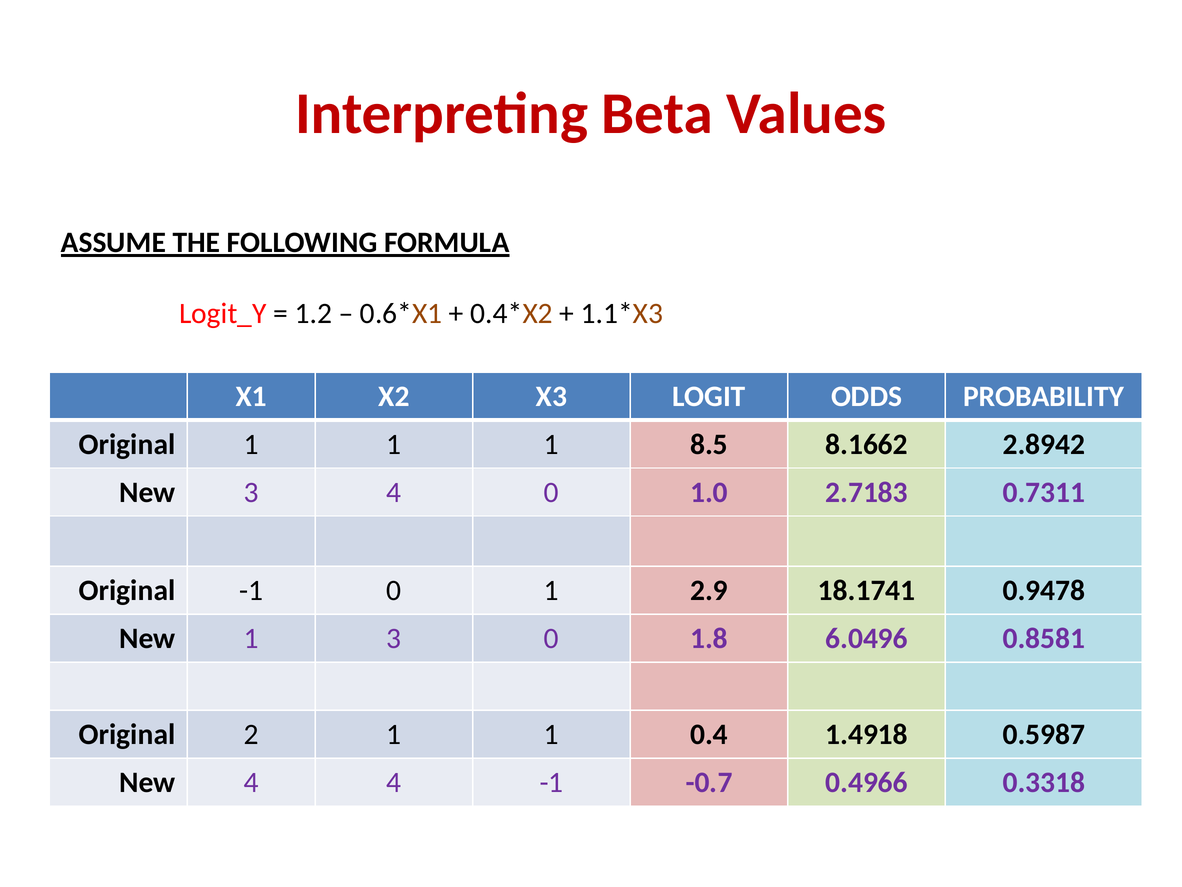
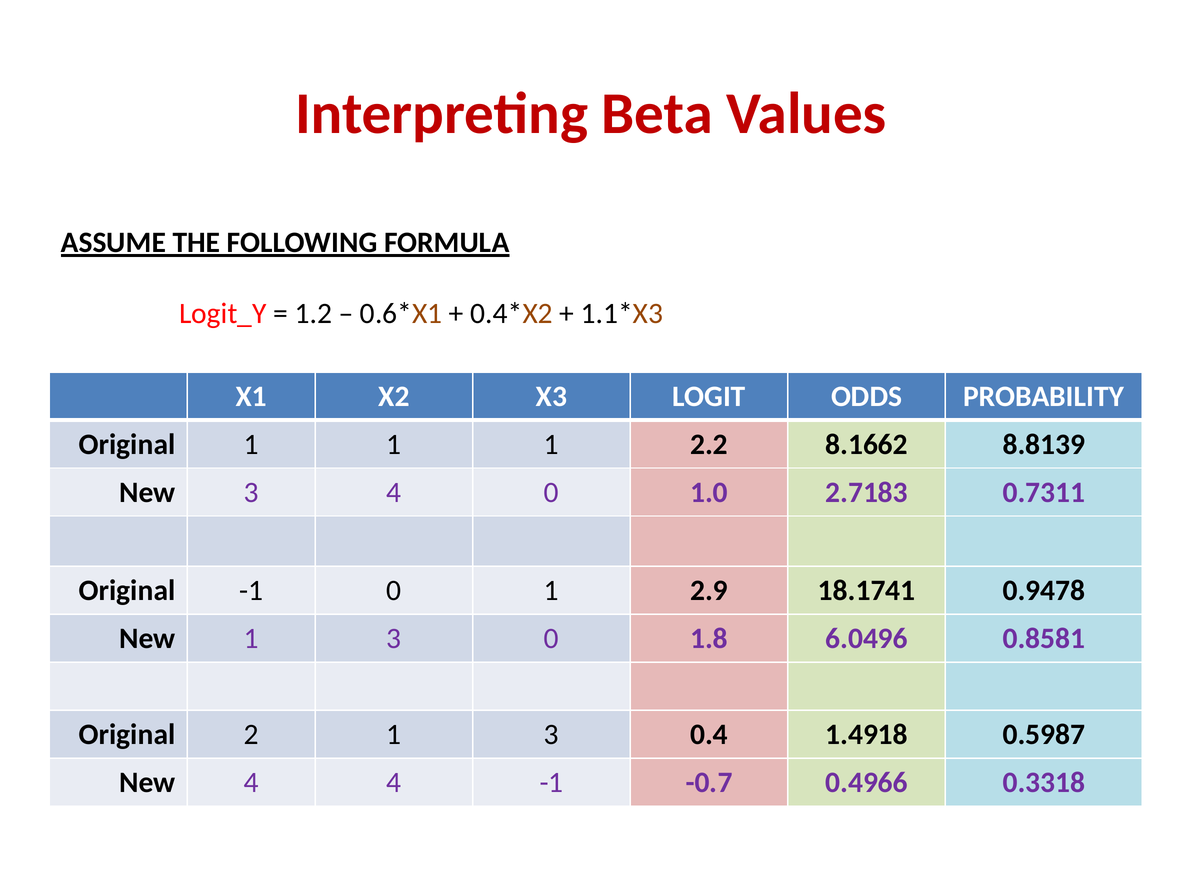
8.5: 8.5 -> 2.2
2.8942: 2.8942 -> 8.8139
2 1 1: 1 -> 3
